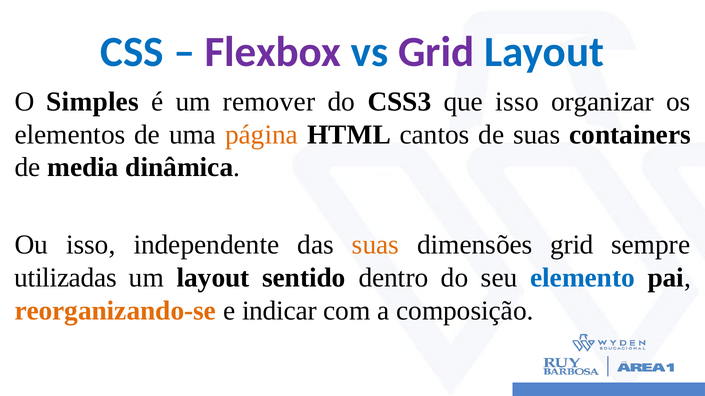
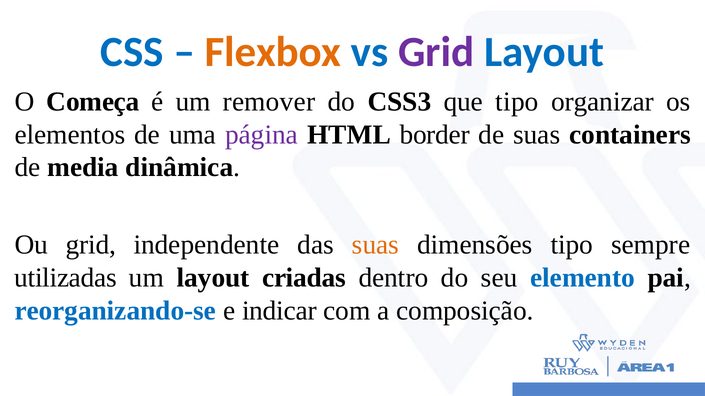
Flexbox colour: purple -> orange
Simples: Simples -> Começa
que isso: isso -> tipo
página colour: orange -> purple
cantos: cantos -> border
Ou isso: isso -> grid
dimensões grid: grid -> tipo
sentido: sentido -> criadas
reorganizando-se colour: orange -> blue
